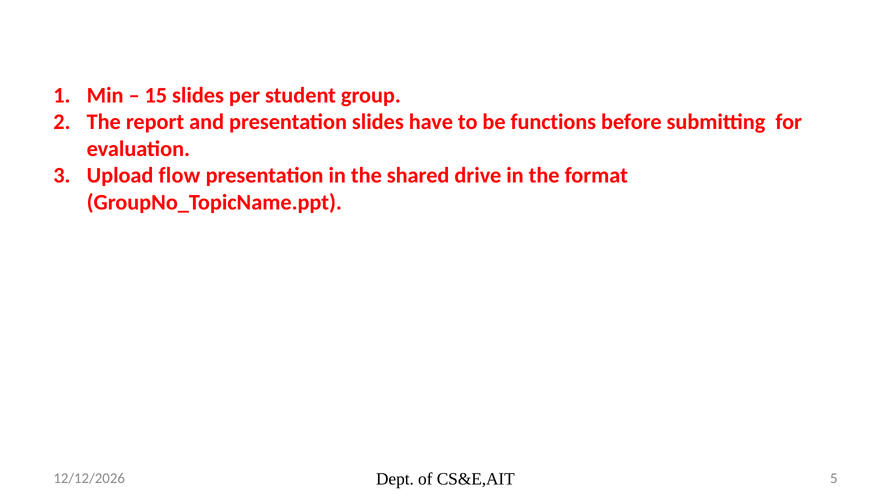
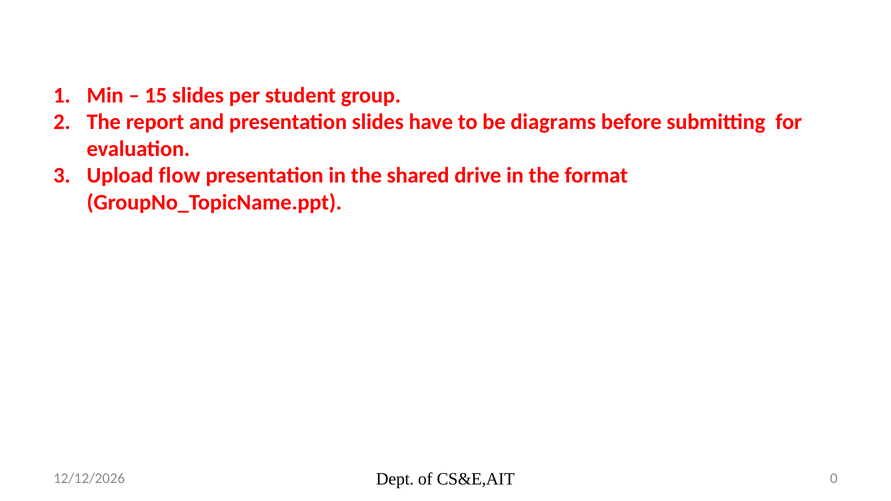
functions: functions -> diagrams
5: 5 -> 0
